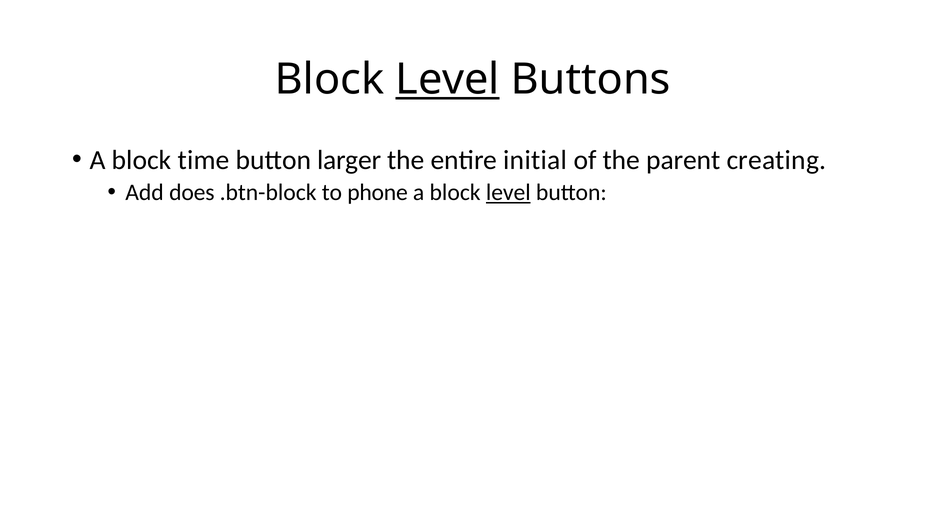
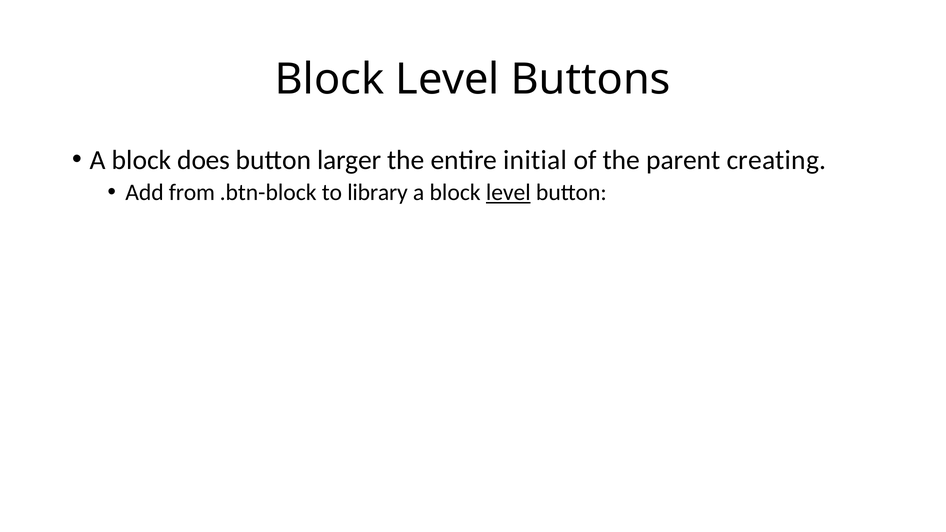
Level at (448, 79) underline: present -> none
time: time -> does
does: does -> from
phone: phone -> library
